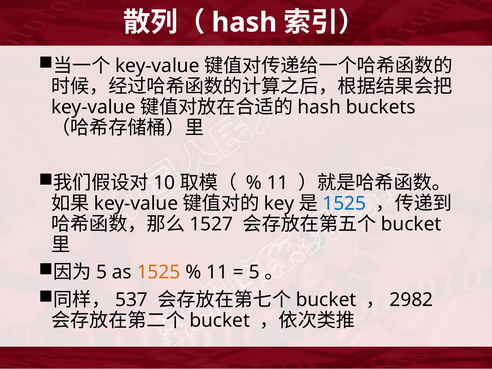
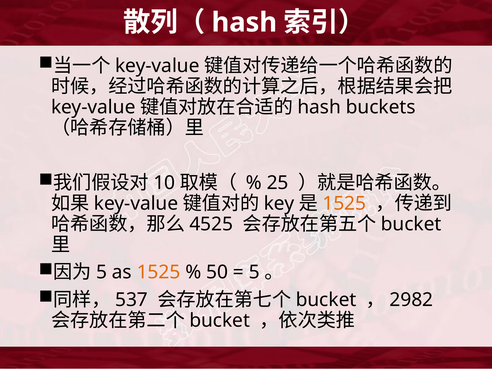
11 at (278, 183): 11 -> 25
1525 at (344, 203) colour: blue -> orange
1527: 1527 -> 4525
11 at (217, 272): 11 -> 50
